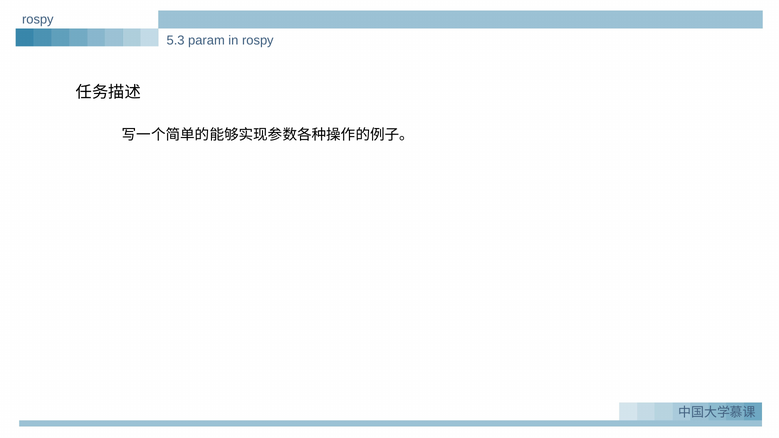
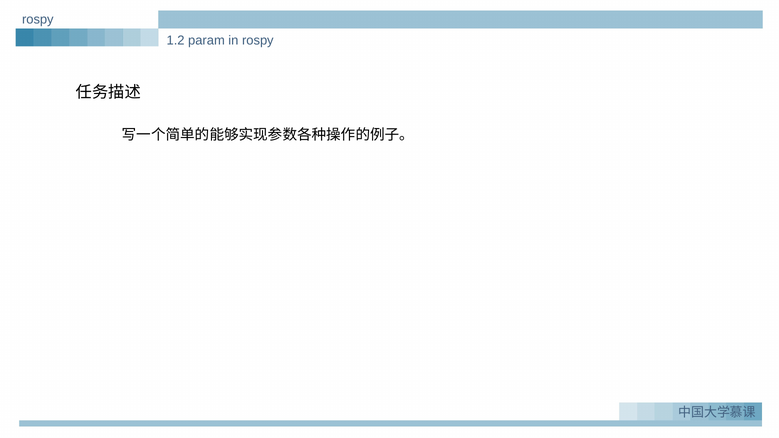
5.3: 5.3 -> 1.2
